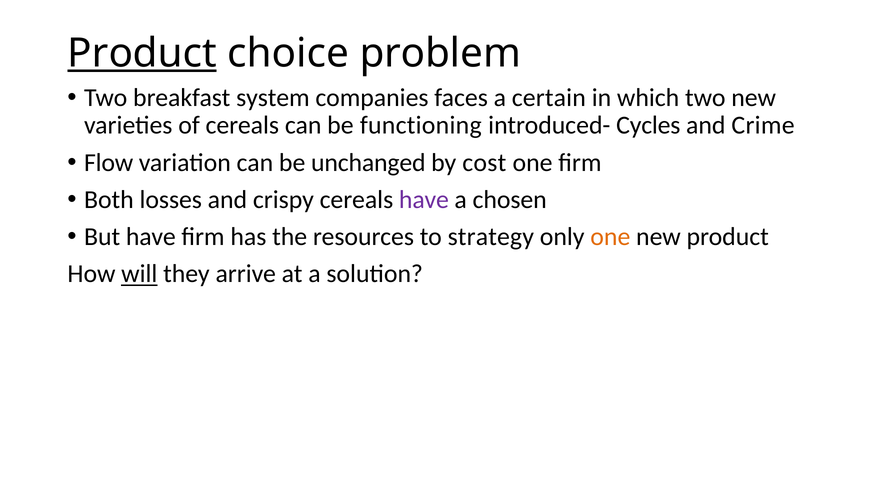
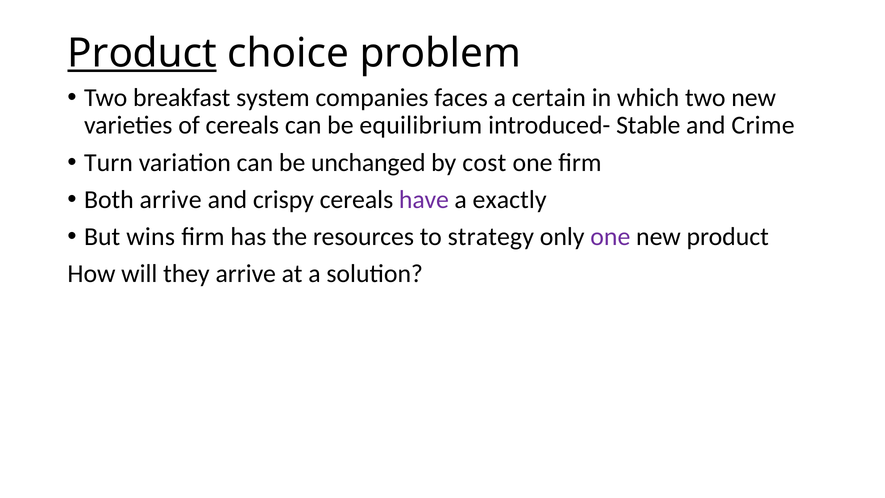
functioning: functioning -> equilibrium
Cycles: Cycles -> Stable
Flow: Flow -> Turn
Both losses: losses -> arrive
chosen: chosen -> exactly
But have: have -> wins
one at (610, 237) colour: orange -> purple
will underline: present -> none
